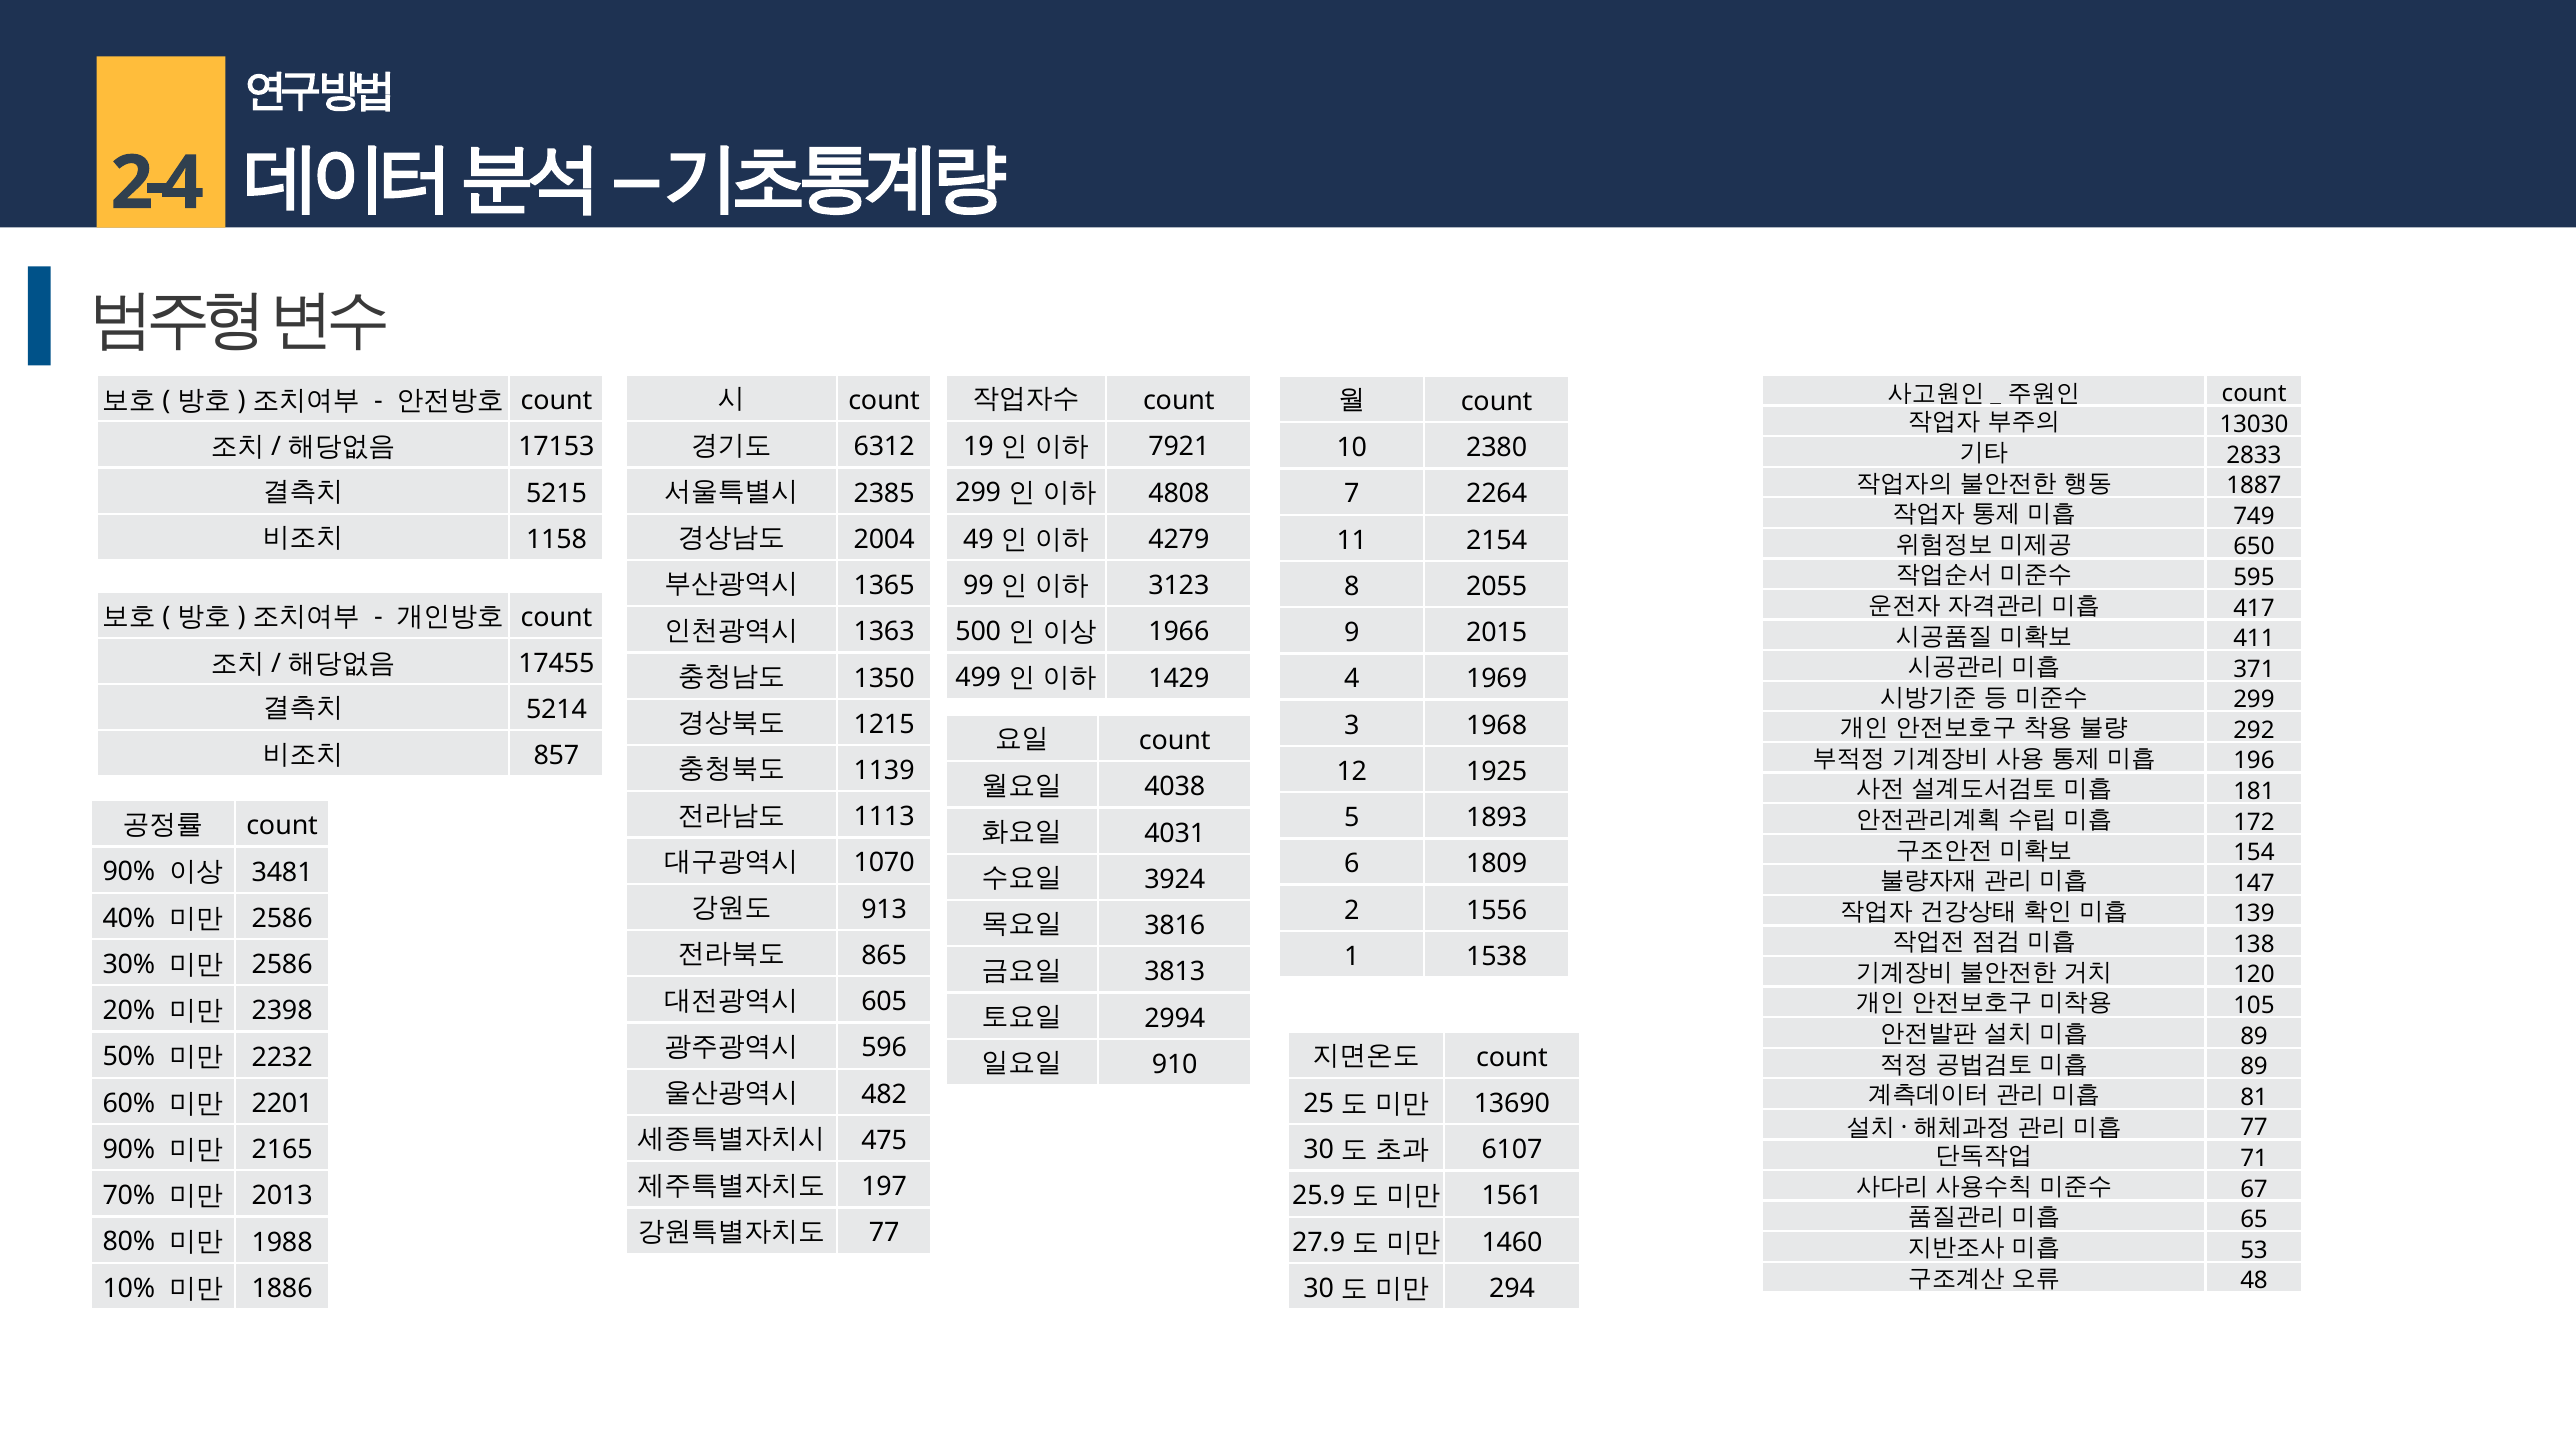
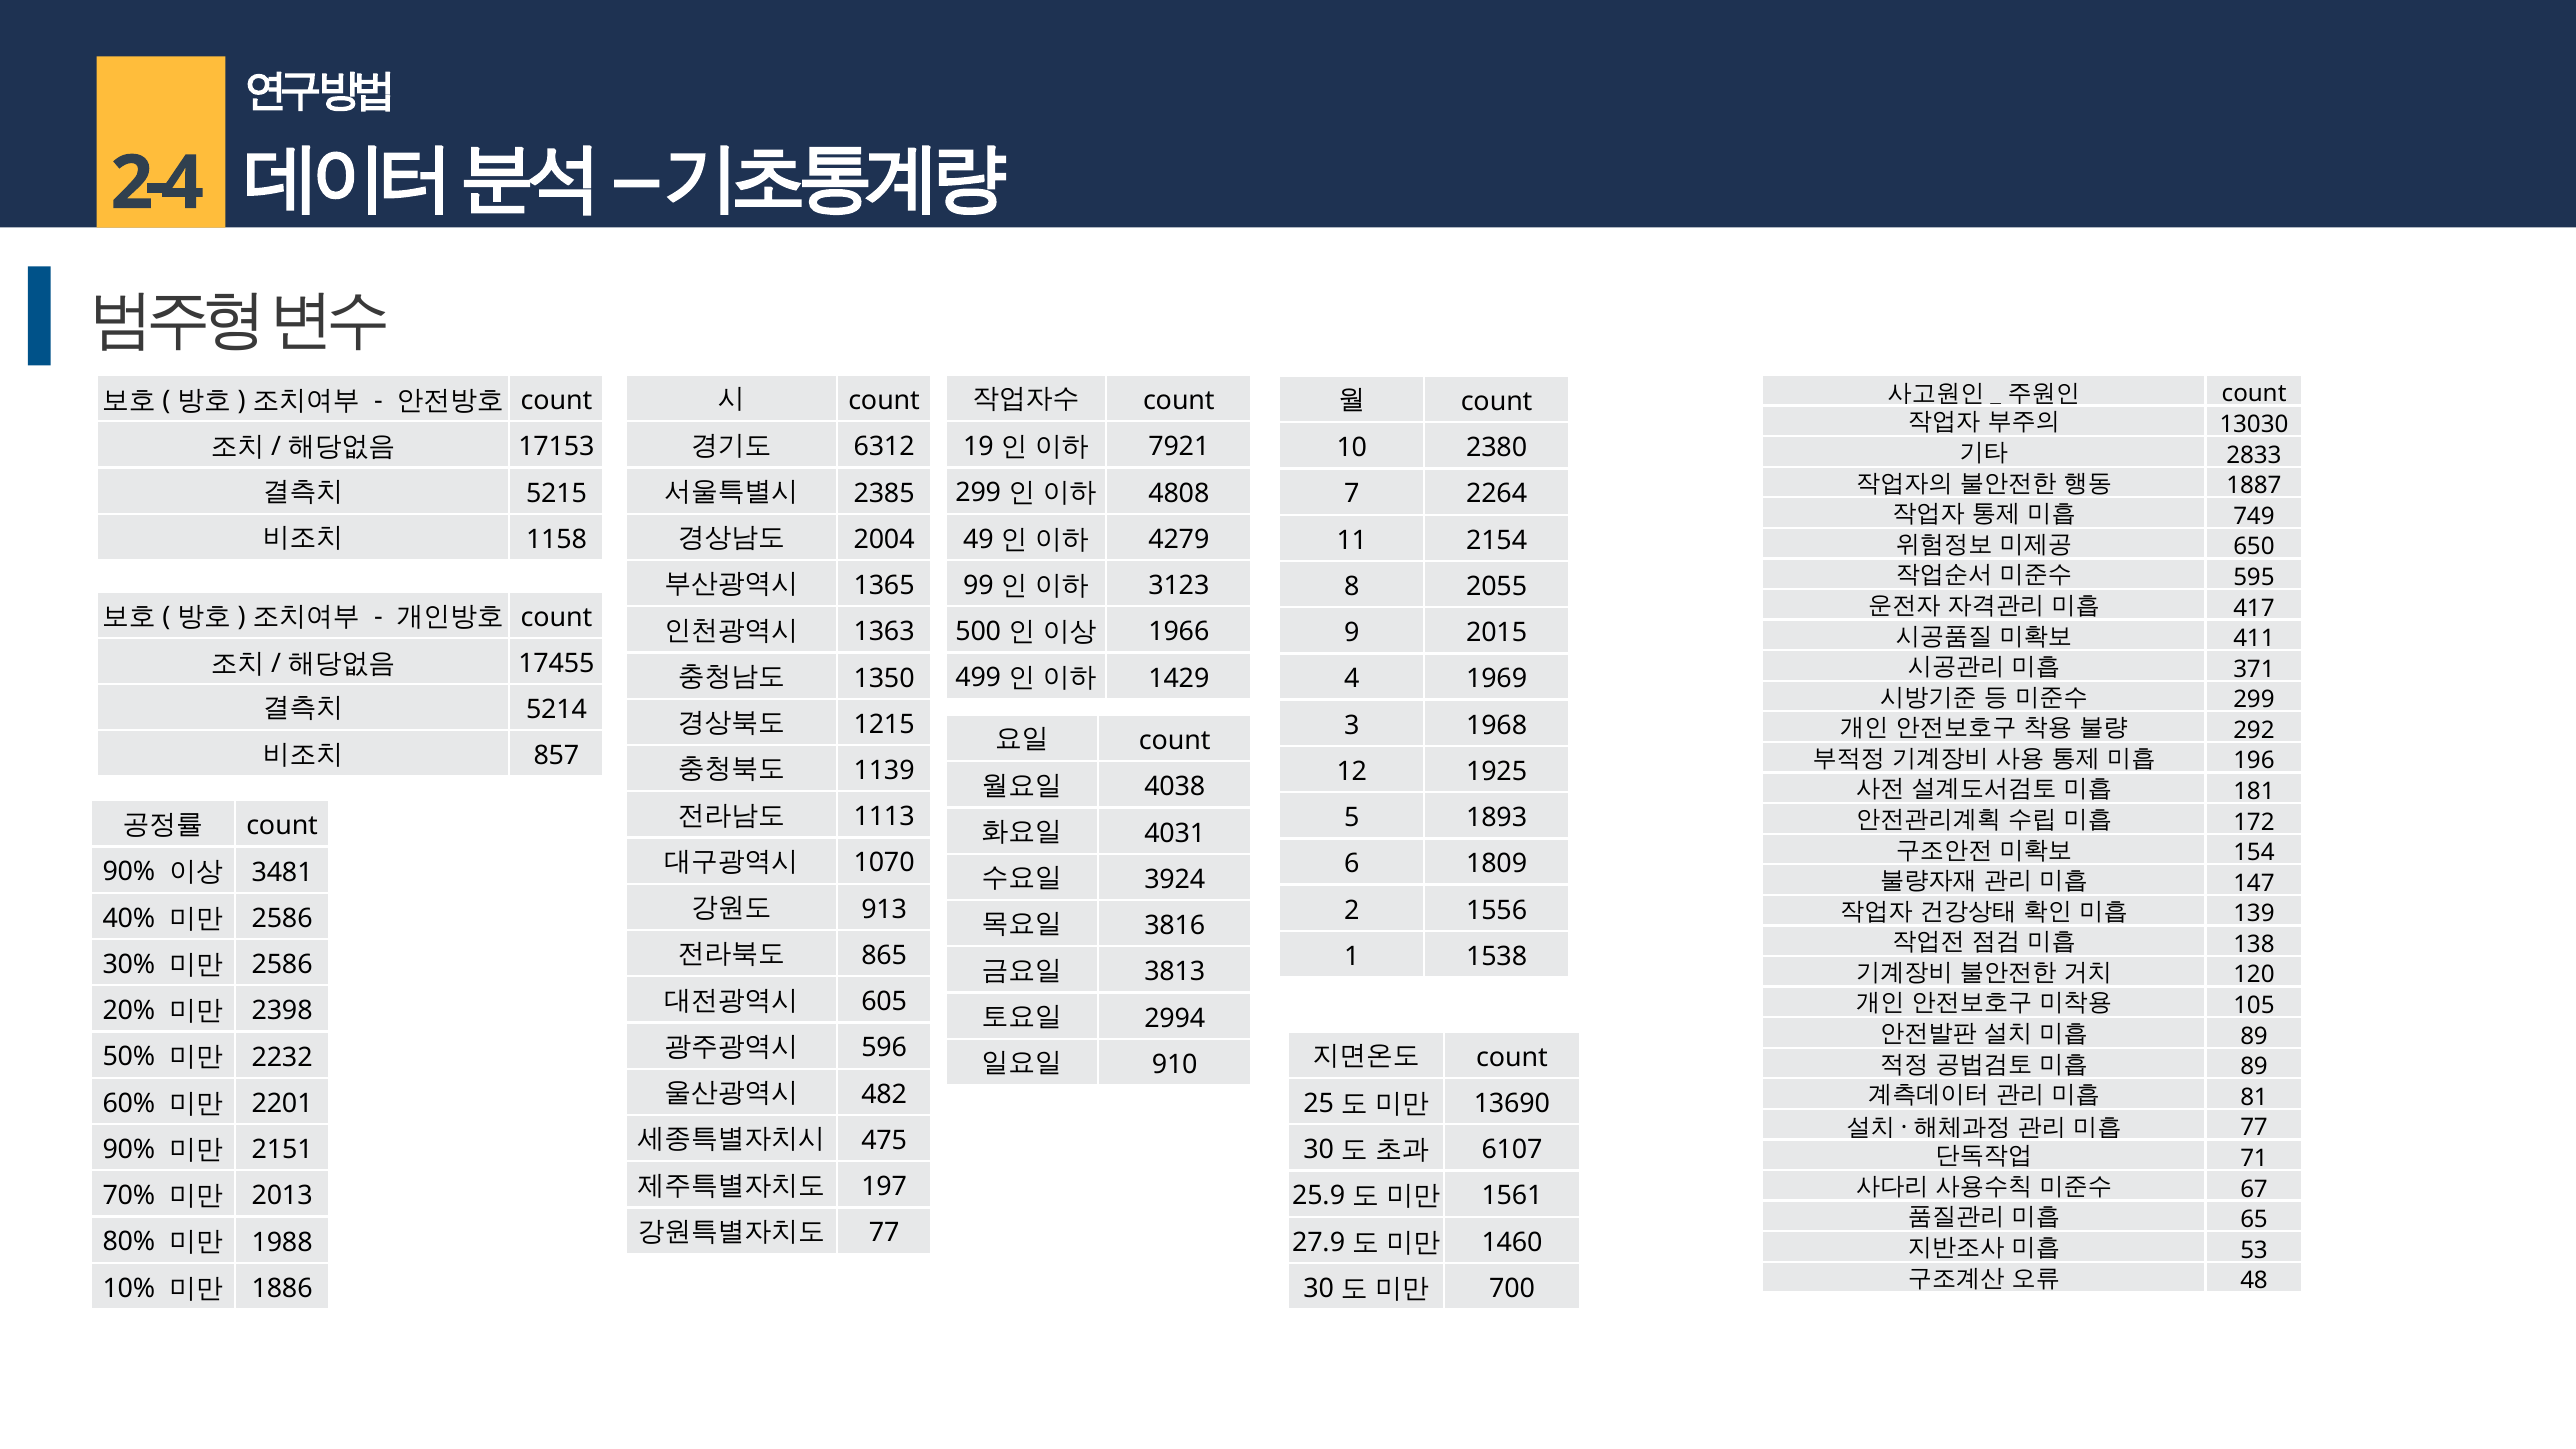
2165: 2165 -> 2151
294: 294 -> 700
